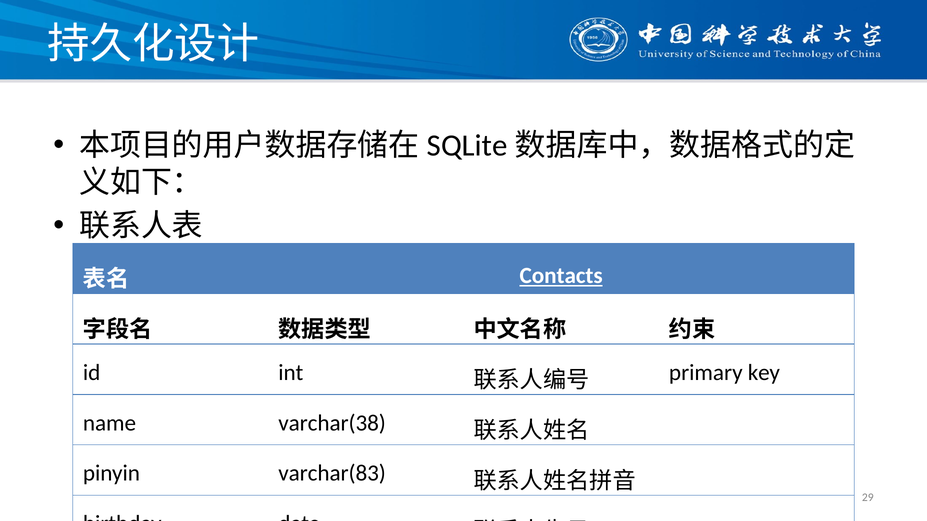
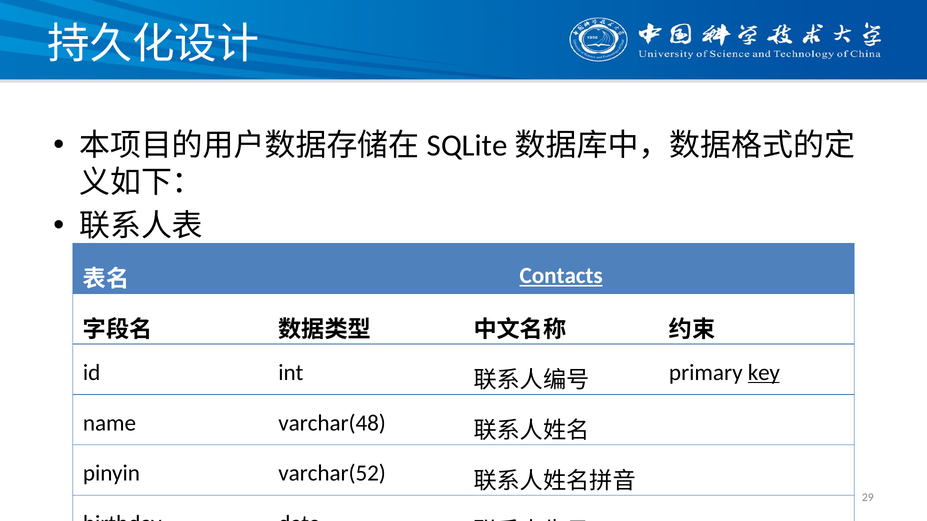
key underline: none -> present
varchar(38: varchar(38 -> varchar(48
varchar(83: varchar(83 -> varchar(52
